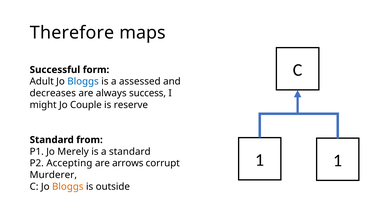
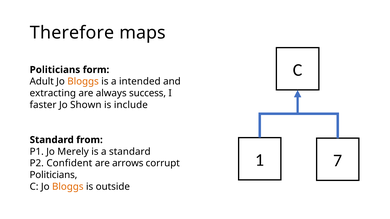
Successful at (55, 70): Successful -> Politicians
Bloggs at (83, 82) colour: blue -> orange
assessed: assessed -> intended
decreases: decreases -> extracting
might: might -> faster
Couple: Couple -> Shown
reserve: reserve -> include
1 1: 1 -> 7
Accepting: Accepting -> Confident
Murderer at (53, 175): Murderer -> Politicians
